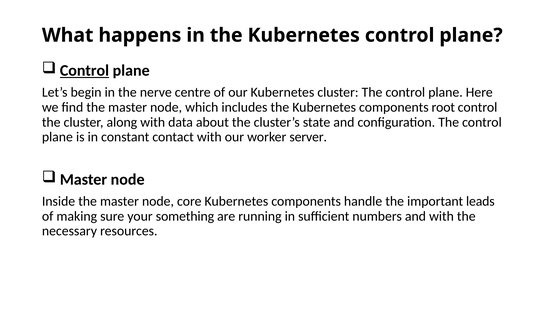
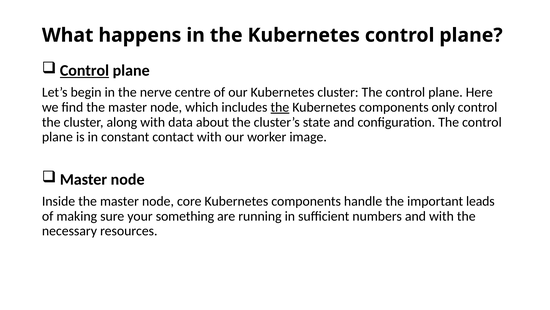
the at (280, 107) underline: none -> present
root: root -> only
server: server -> image
